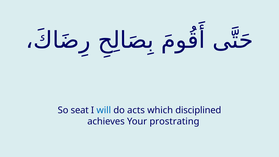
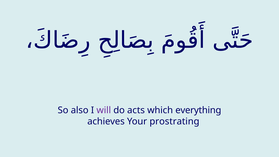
seat: seat -> also
will colour: blue -> purple
disciplined: disciplined -> everything
